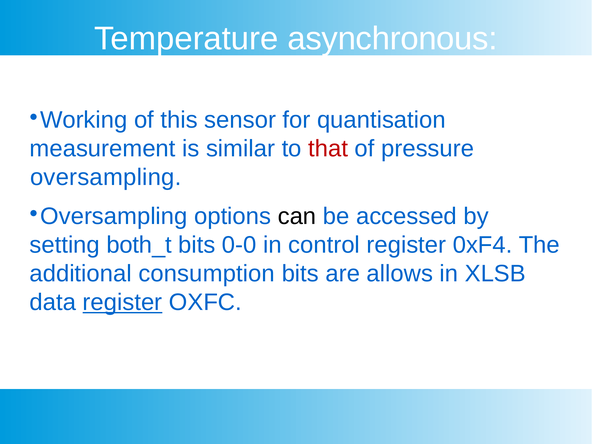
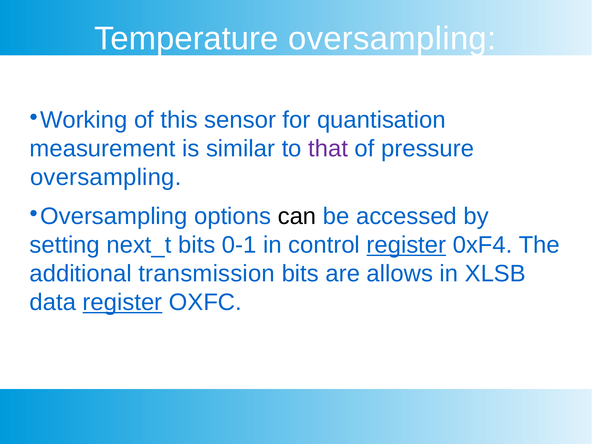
Temperature asynchronous: asynchronous -> oversampling
that colour: red -> purple
both_t: both_t -> next_t
0-0: 0-0 -> 0-1
register at (406, 245) underline: none -> present
consumption: consumption -> transmission
